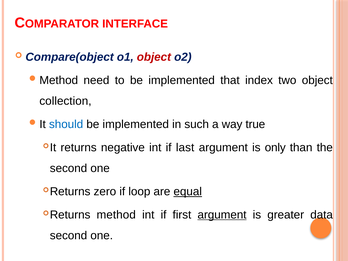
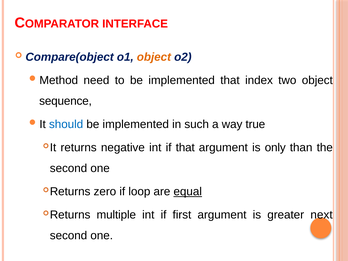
object at (154, 57) colour: red -> orange
collection: collection -> sequence
if last: last -> that
method: method -> multiple
argument at (222, 215) underline: present -> none
data: data -> next
